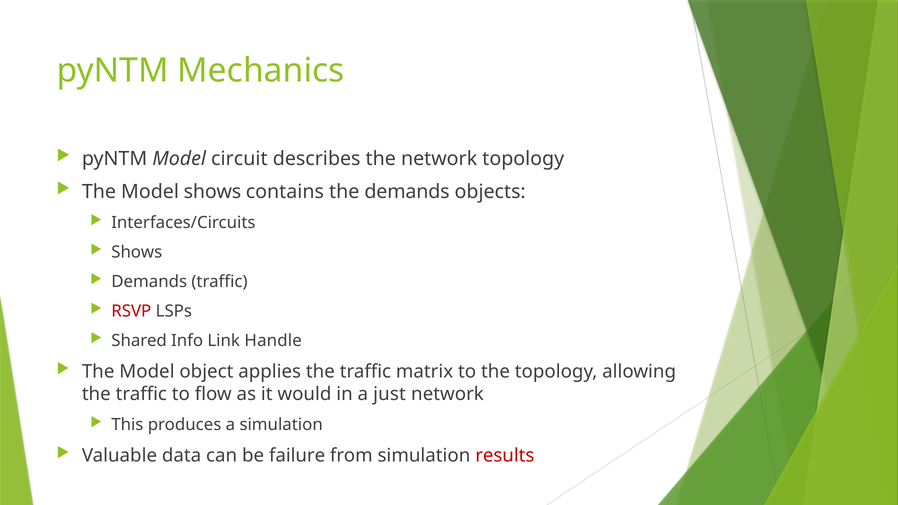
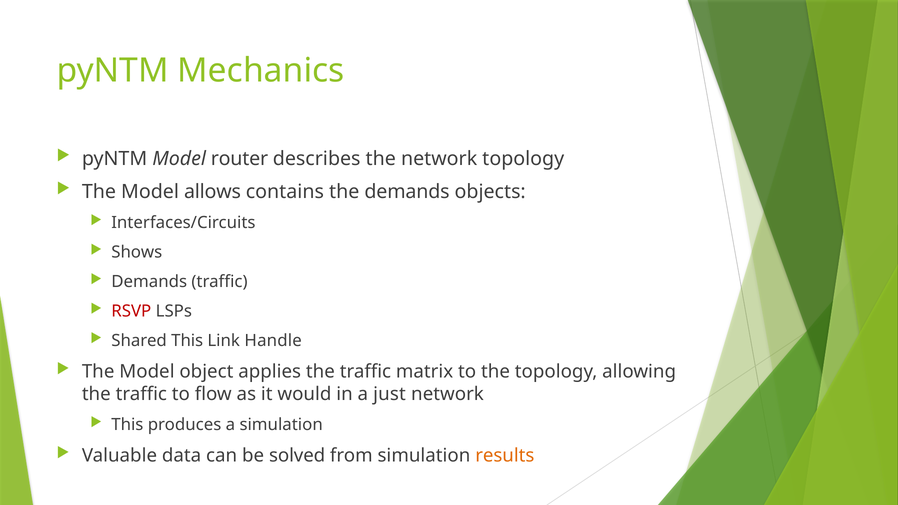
circuit: circuit -> router
Model shows: shows -> allows
Shared Info: Info -> This
failure: failure -> solved
results colour: red -> orange
